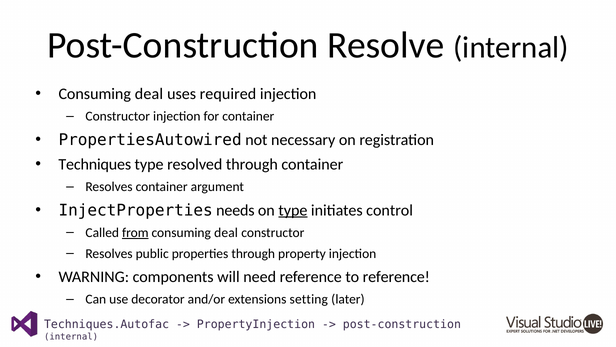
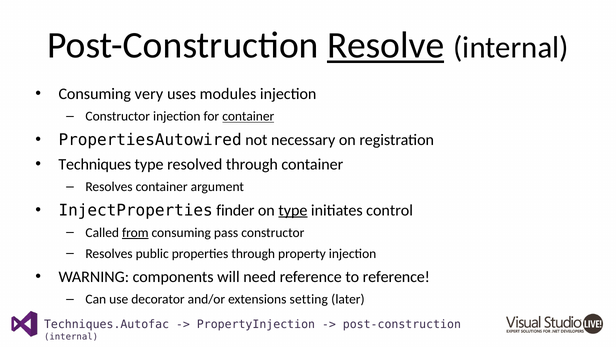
Resolve underline: none -> present
deal at (149, 94): deal -> very
required: required -> modules
container at (248, 116) underline: none -> present
needs: needs -> finder
deal at (226, 232): deal -> pass
